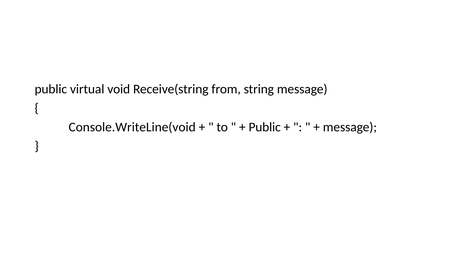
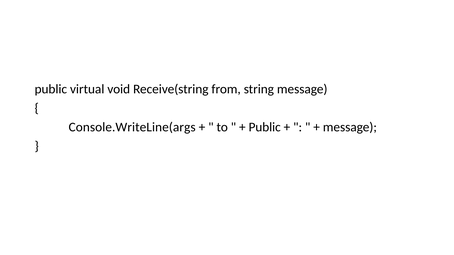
Console.WriteLine(void: Console.WriteLine(void -> Console.WriteLine(args
